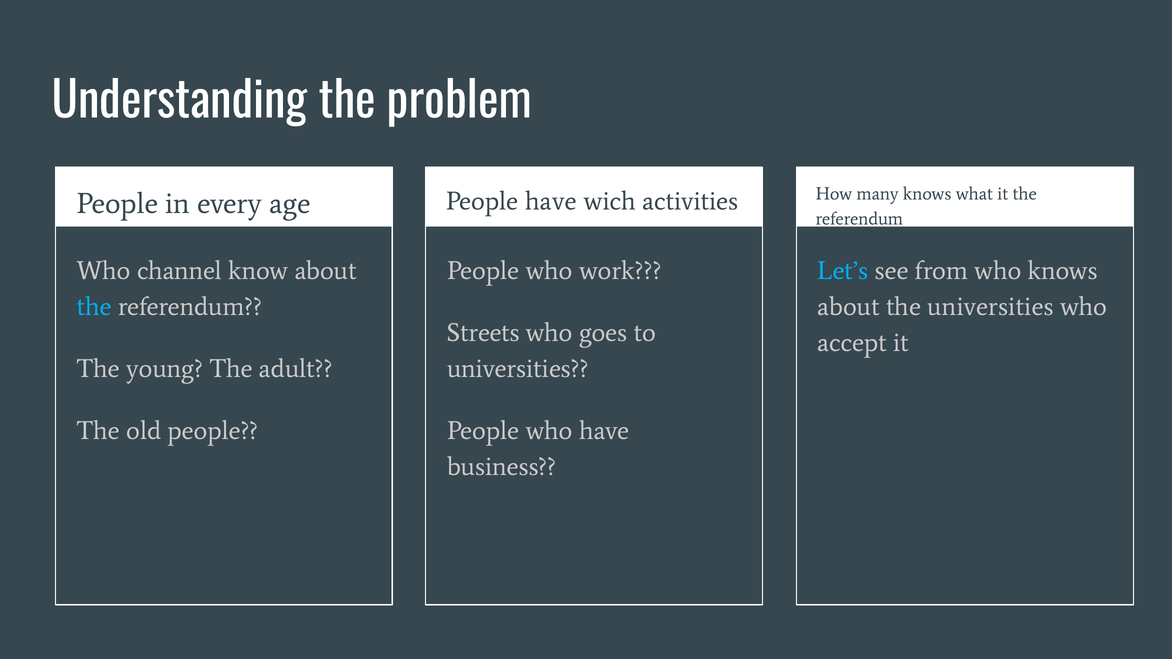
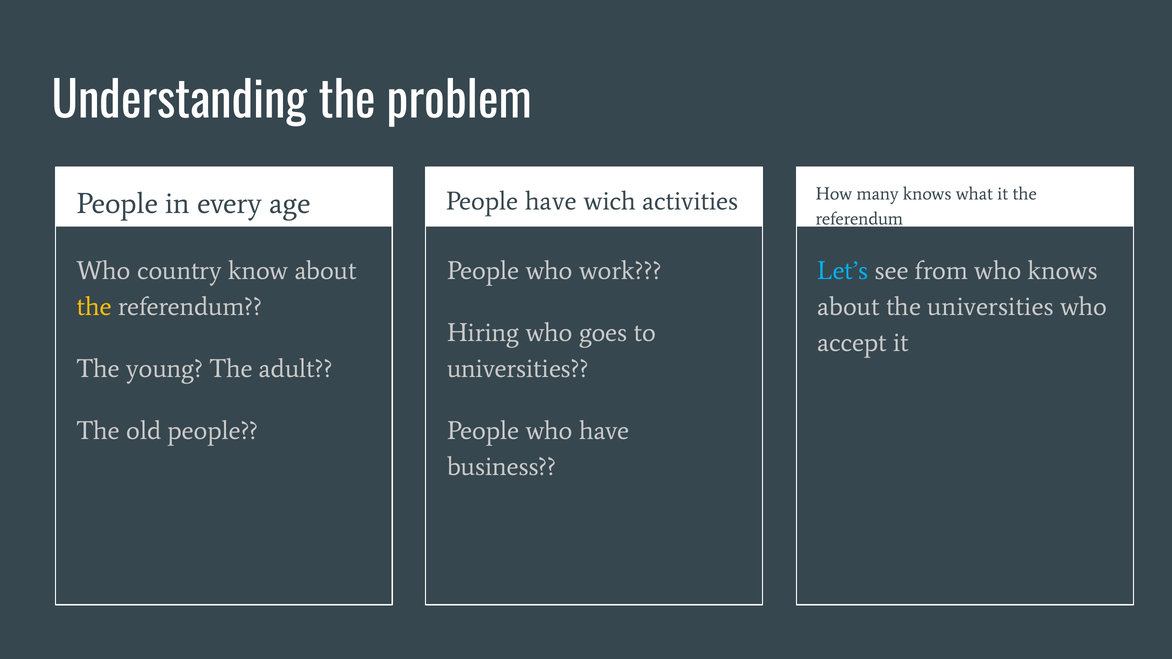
channel: channel -> country
the at (94, 307) colour: light blue -> yellow
Streets: Streets -> Hiring
